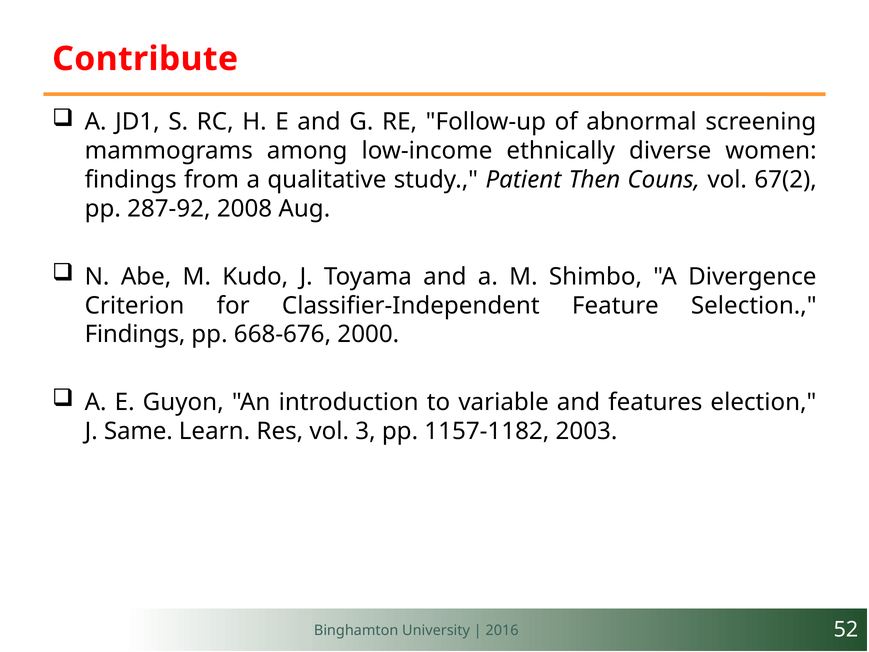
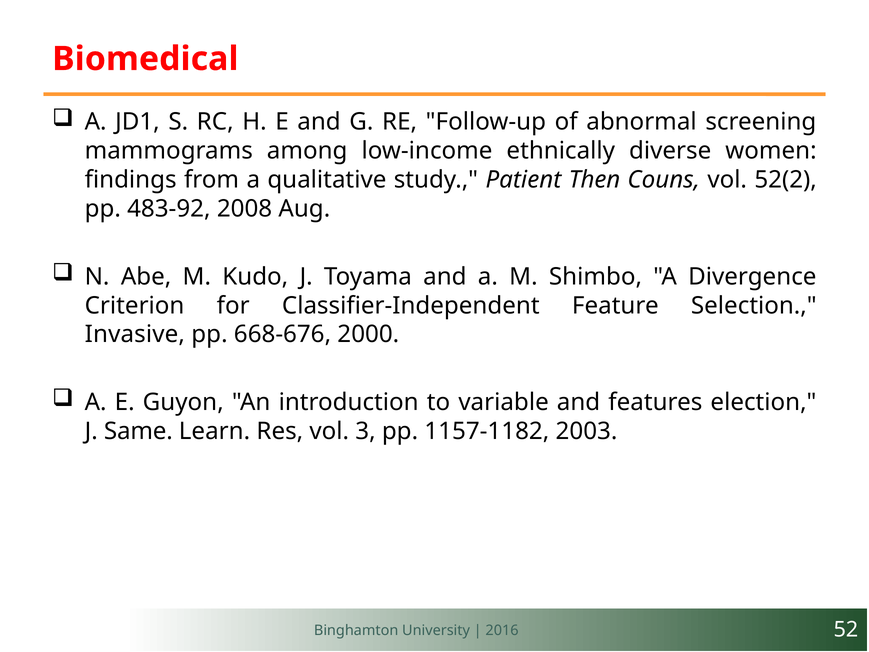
Contribute: Contribute -> Biomedical
67(2: 67(2 -> 52(2
287-92: 287-92 -> 483-92
Findings at (135, 334): Findings -> Invasive
